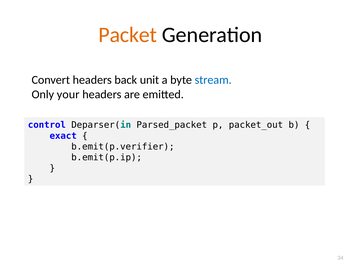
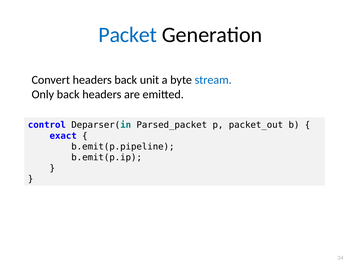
Packet colour: orange -> blue
Only your: your -> back
b.emit(p.verifier: b.emit(p.verifier -> b.emit(p.pipeline
